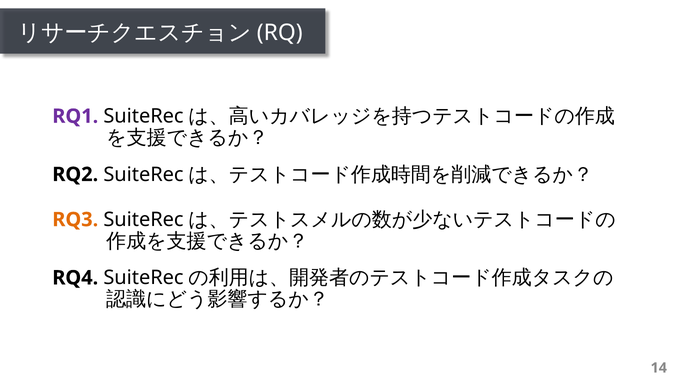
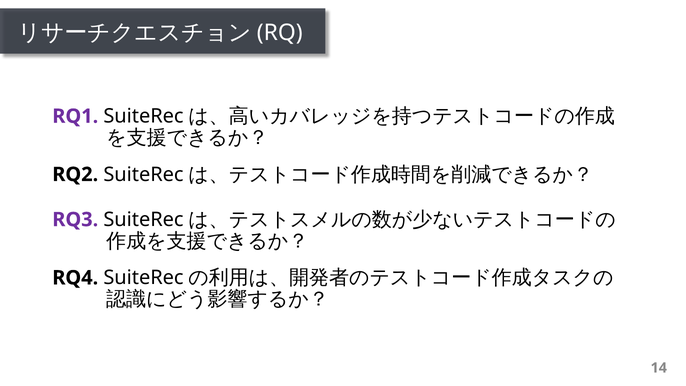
RQ3 colour: orange -> purple
